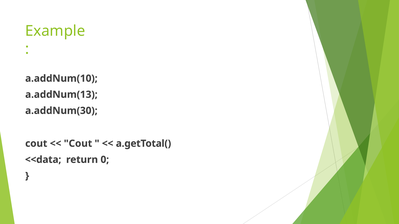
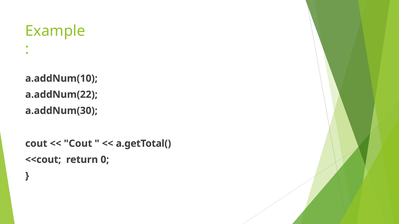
a.addNum(13: a.addNum(13 -> a.addNum(22
<<data: <<data -> <<cout
